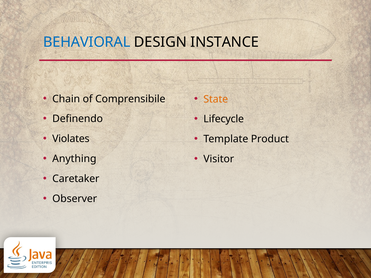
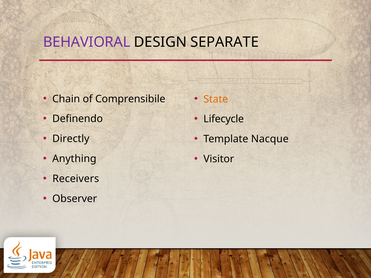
BEHAVIORAL colour: blue -> purple
INSTANCE: INSTANCE -> SEPARATE
Violates: Violates -> Directly
Product: Product -> Nacque
Caretaker: Caretaker -> Receivers
